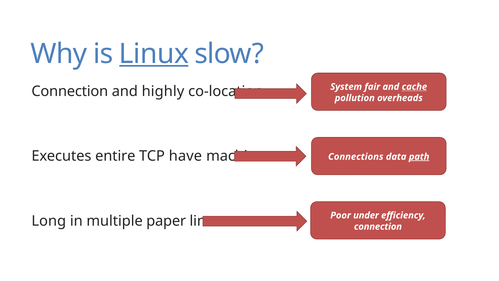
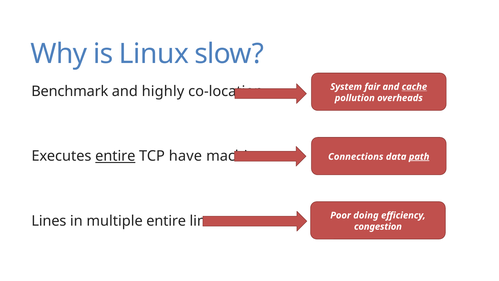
Linux underline: present -> none
Connection at (70, 91): Connection -> Benchmark
entire at (115, 156) underline: none -> present
under: under -> doing
Long at (49, 221): Long -> Lines
multiple paper: paper -> entire
connection at (378, 226): connection -> congestion
